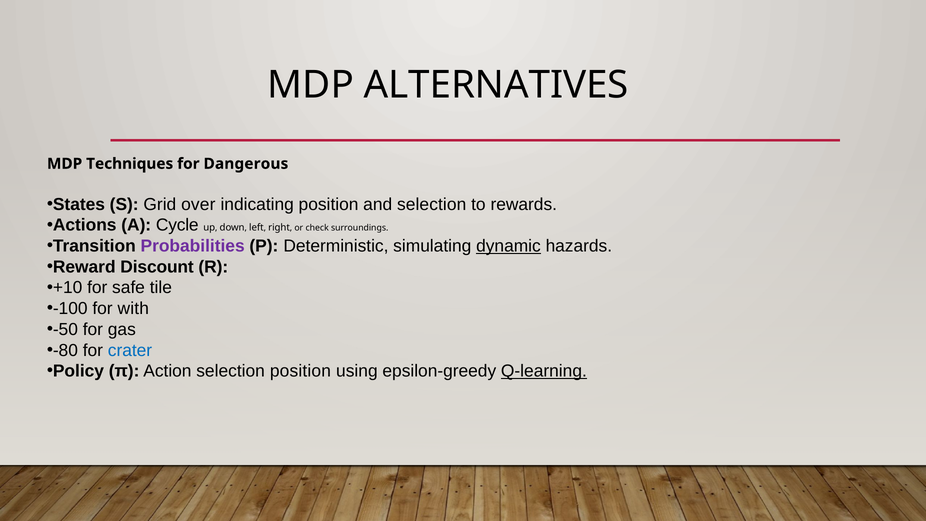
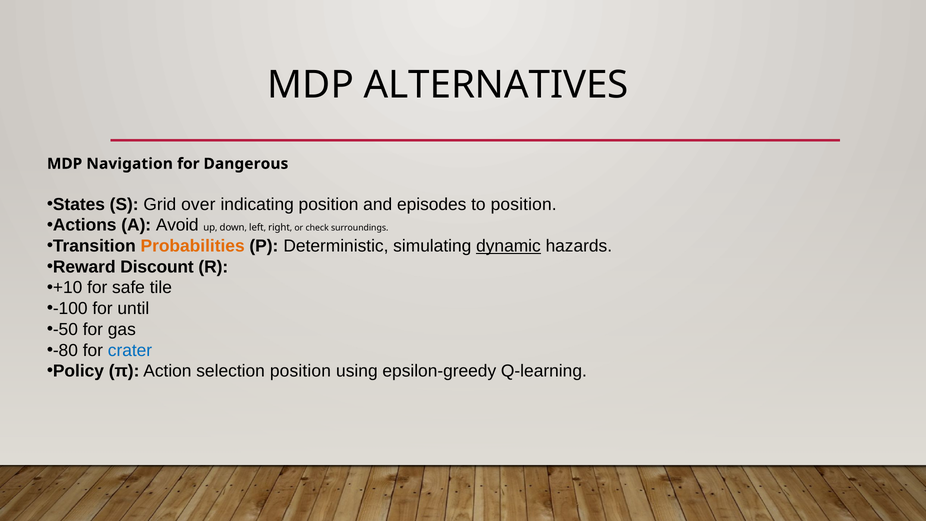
Techniques: Techniques -> Navigation
and selection: selection -> episodes
to rewards: rewards -> position
Cycle: Cycle -> Avoid
Probabilities colour: purple -> orange
with: with -> until
Q-learning underline: present -> none
